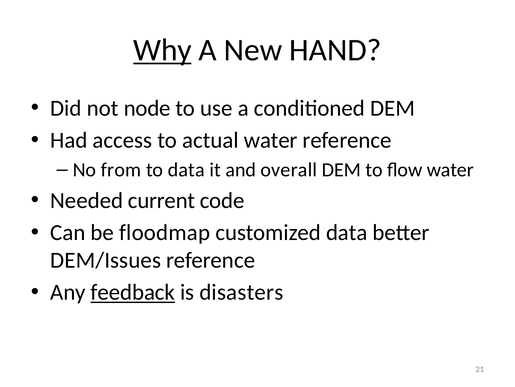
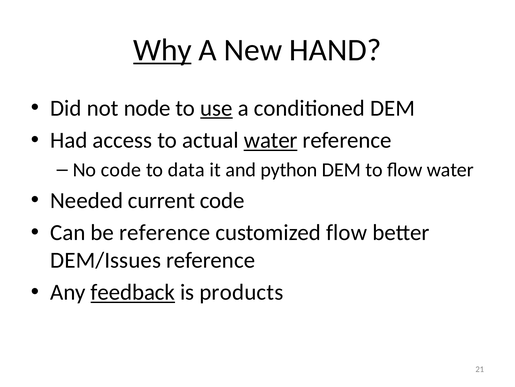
use underline: none -> present
water at (271, 140) underline: none -> present
No from: from -> code
overall: overall -> python
be floodmap: floodmap -> reference
customized data: data -> flow
disasters: disasters -> products
